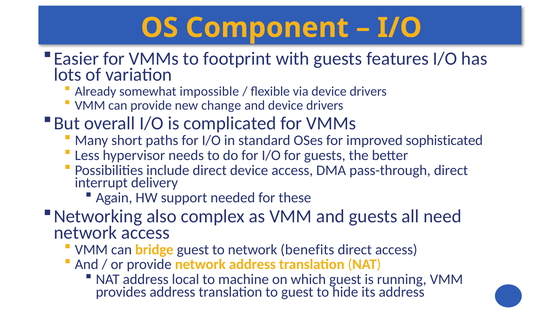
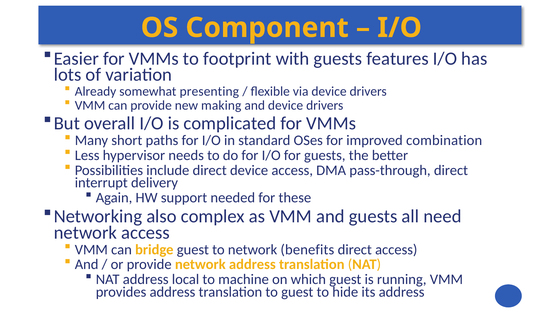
impossible: impossible -> presenting
change: change -> making
sophisticated: sophisticated -> combination
